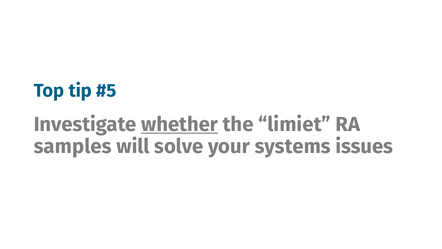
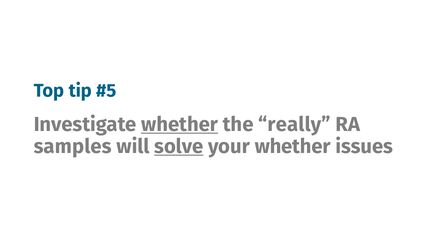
limiet: limiet -> really
solve underline: none -> present
your systems: systems -> whether
